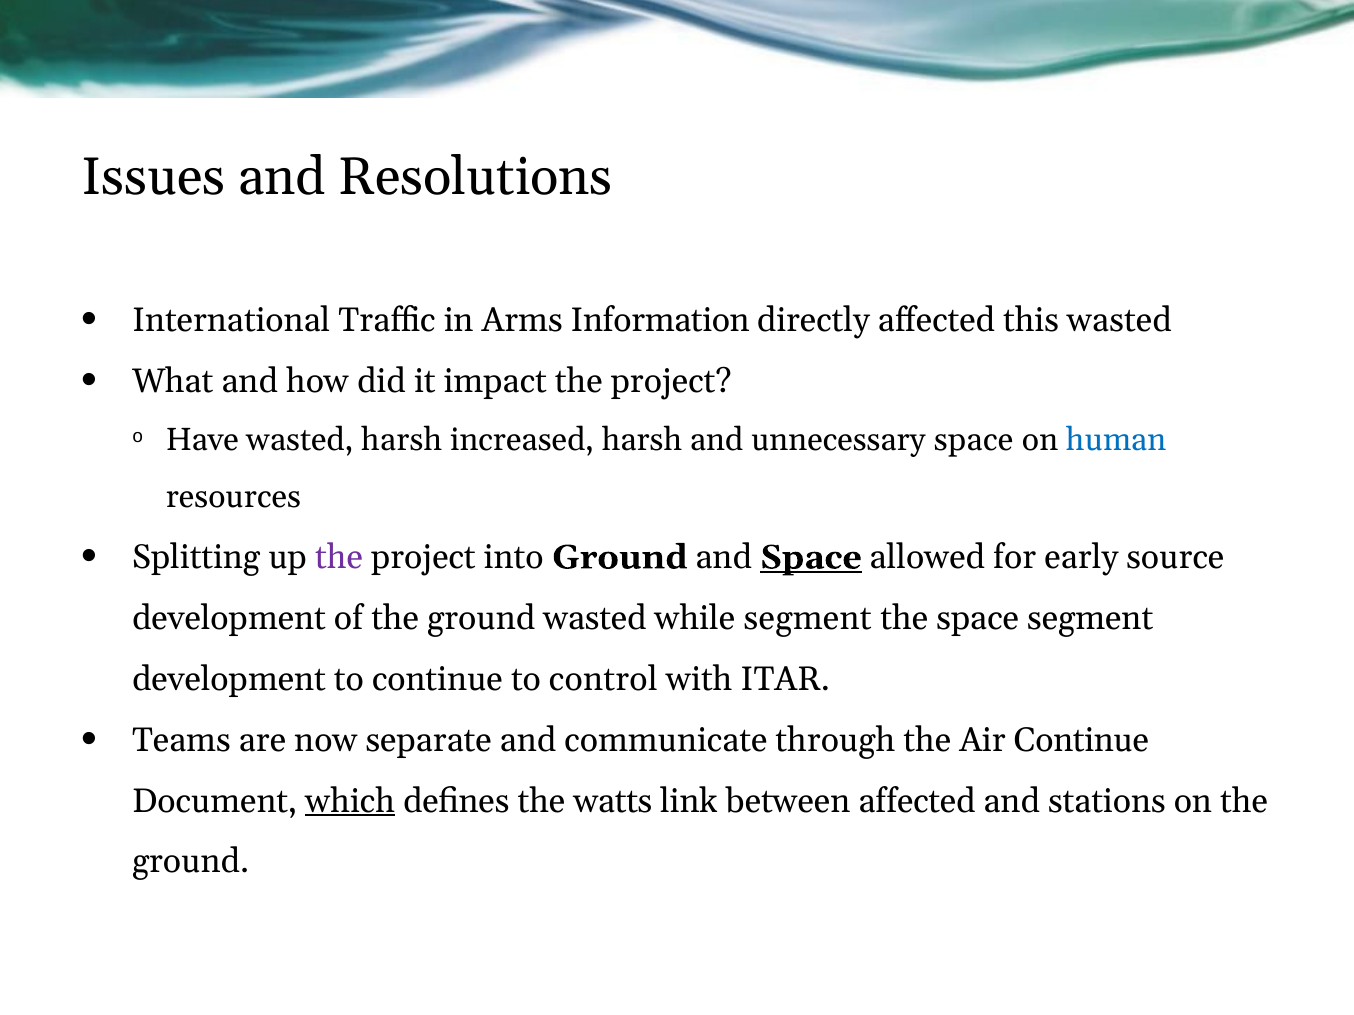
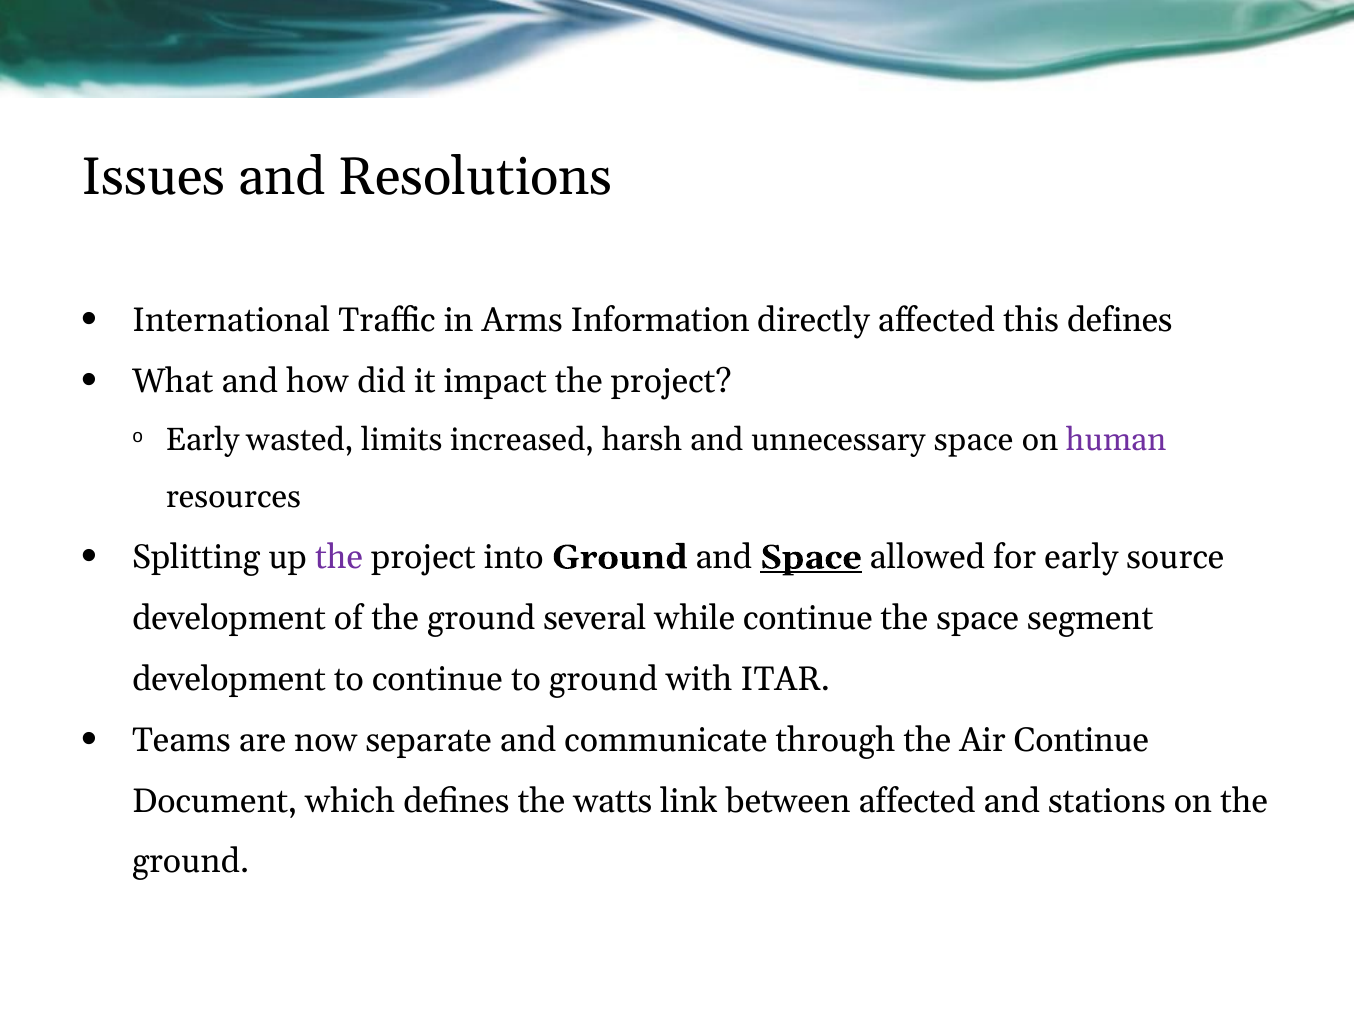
this wasted: wasted -> defines
Have at (202, 440): Have -> Early
wasted harsh: harsh -> limits
human colour: blue -> purple
ground wasted: wasted -> several
while segment: segment -> continue
to control: control -> ground
which underline: present -> none
